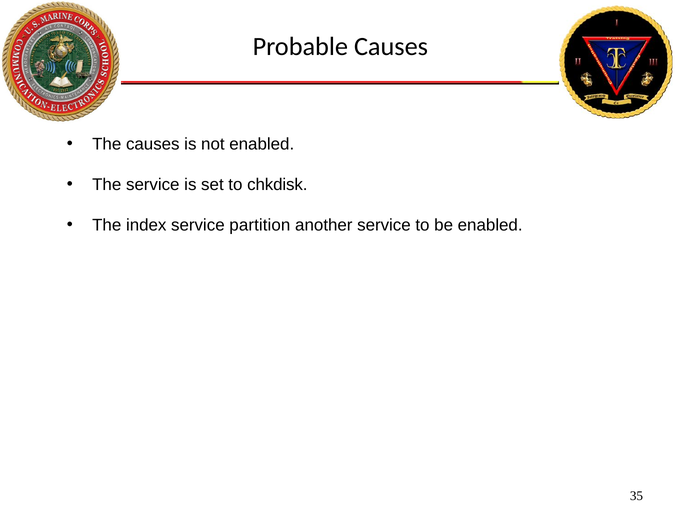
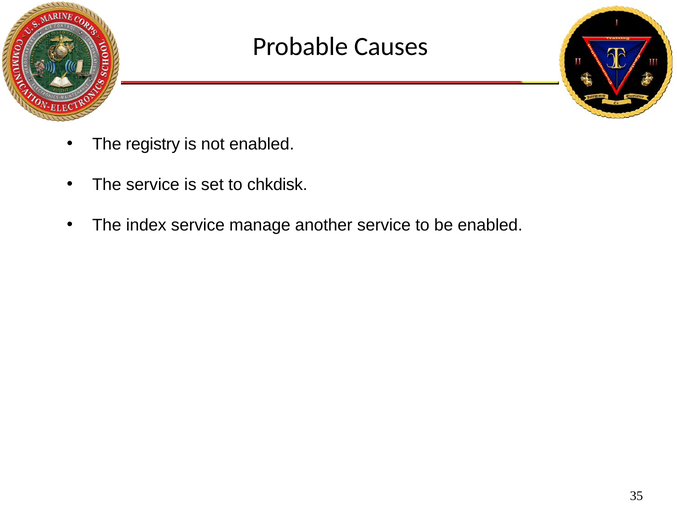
The causes: causes -> registry
partition: partition -> manage
